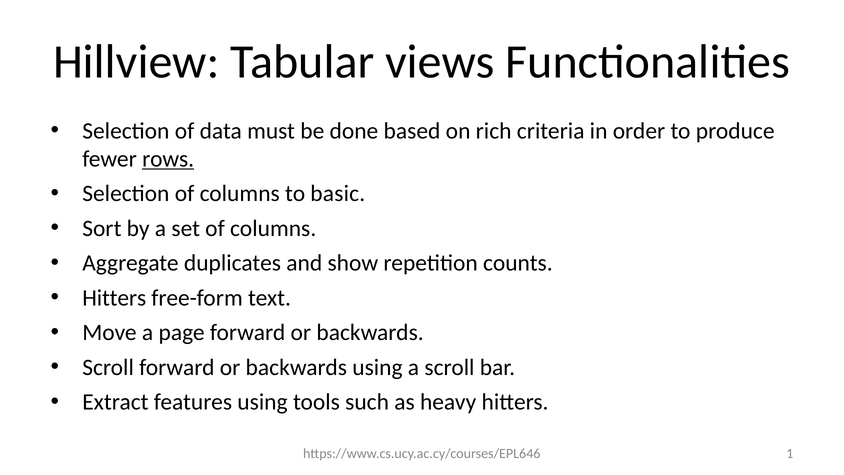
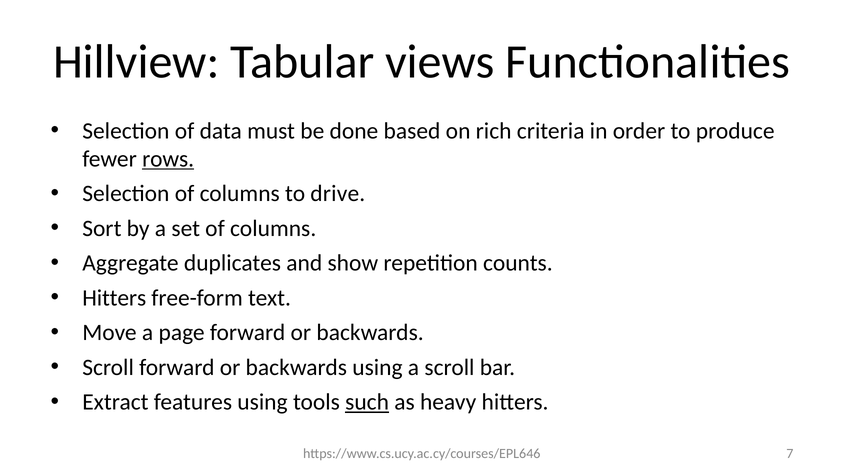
basic: basic -> drive
such underline: none -> present
1: 1 -> 7
